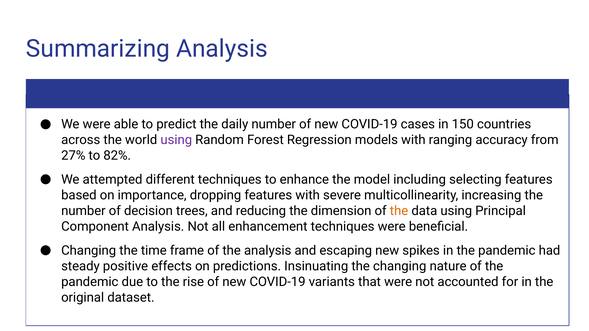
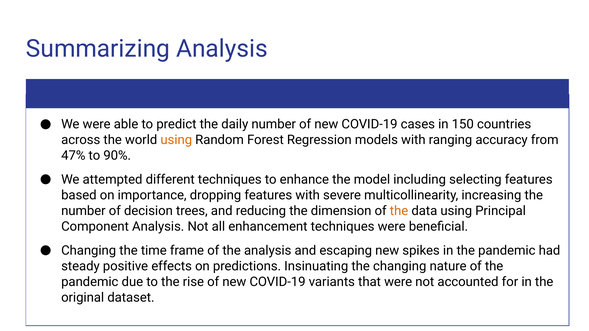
using at (176, 140) colour: purple -> orange
27%: 27% -> 47%
82%: 82% -> 90%
